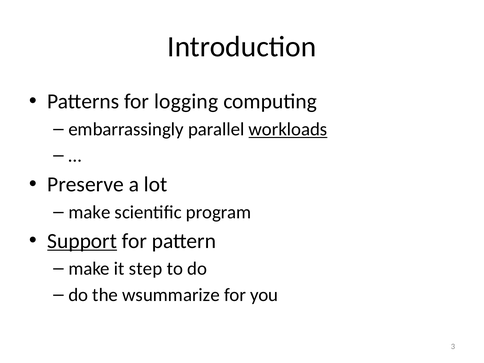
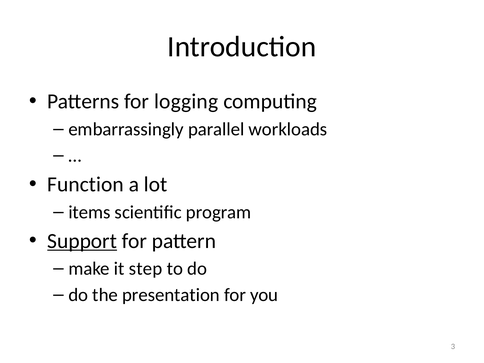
workloads underline: present -> none
Preserve: Preserve -> Function
make at (89, 212): make -> items
wsummarize: wsummarize -> presentation
